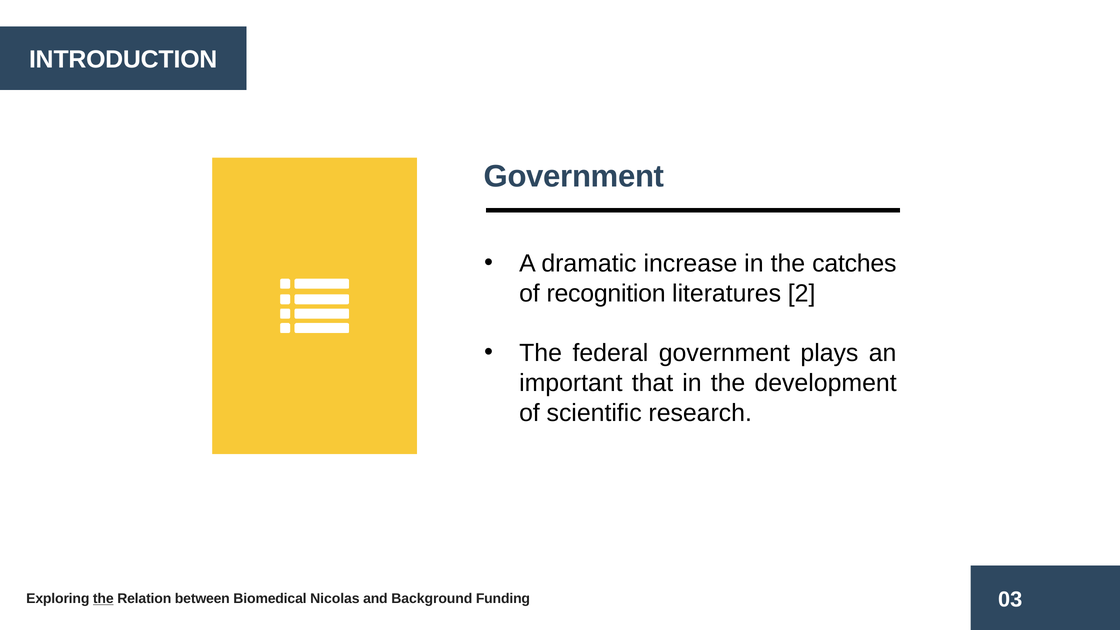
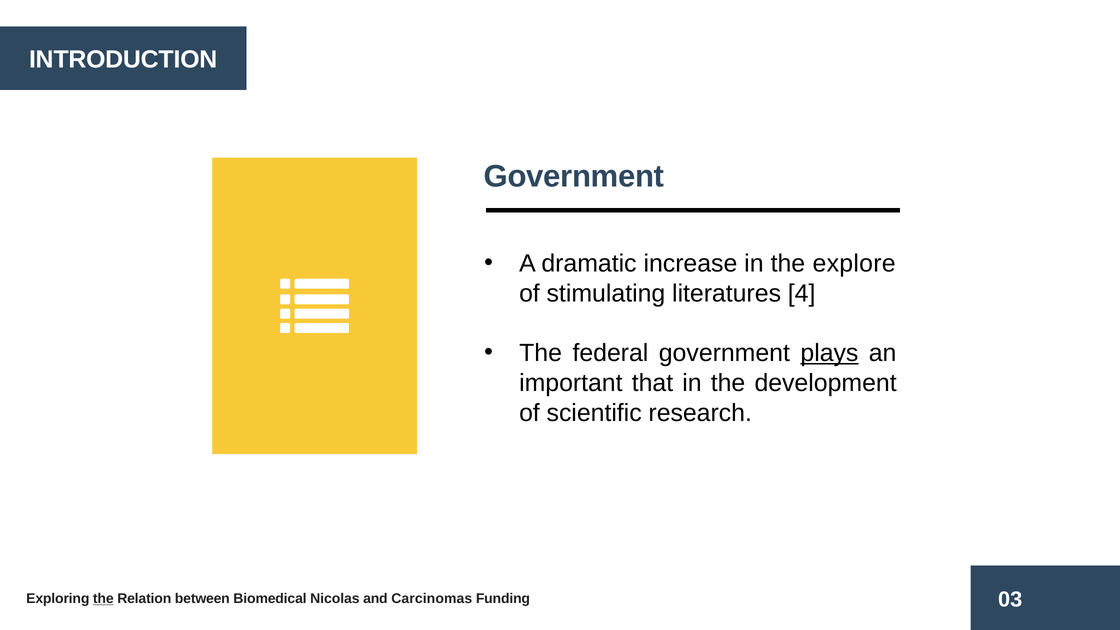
catches: catches -> explore
recognition: recognition -> stimulating
2: 2 -> 4
plays underline: none -> present
Background: Background -> Carcinomas
